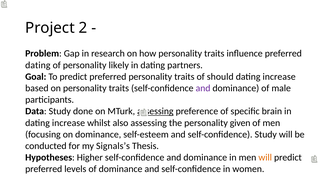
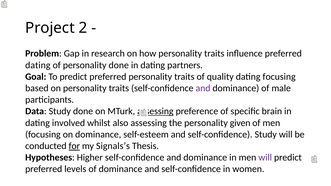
personality likely: likely -> done
should: should -> quality
increase at (279, 77): increase -> focusing
increase at (68, 123): increase -> involved
for underline: none -> present
will at (265, 158) colour: orange -> purple
